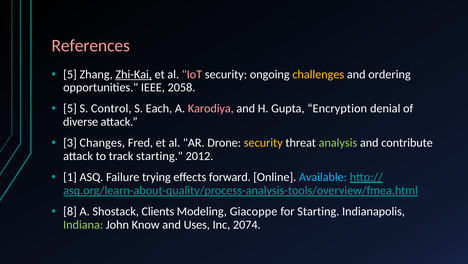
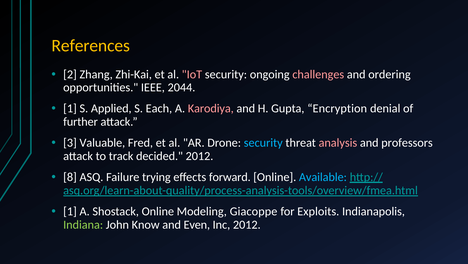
References colour: pink -> yellow
5 at (70, 74): 5 -> 2
Zhi-Kai underline: present -> none
challenges colour: yellow -> pink
2058: 2058 -> 2044
5 at (70, 108): 5 -> 1
Control: Control -> Applied
diverse: diverse -> further
Changes: Changes -> Valuable
security at (263, 142) colour: yellow -> light blue
analysis colour: light green -> pink
contribute: contribute -> professors
track starting: starting -> decided
1: 1 -> 8
8 at (70, 211): 8 -> 1
Shostack Clients: Clients -> Online
for Starting: Starting -> Exploits
Uses: Uses -> Even
Inc 2074: 2074 -> 2012
